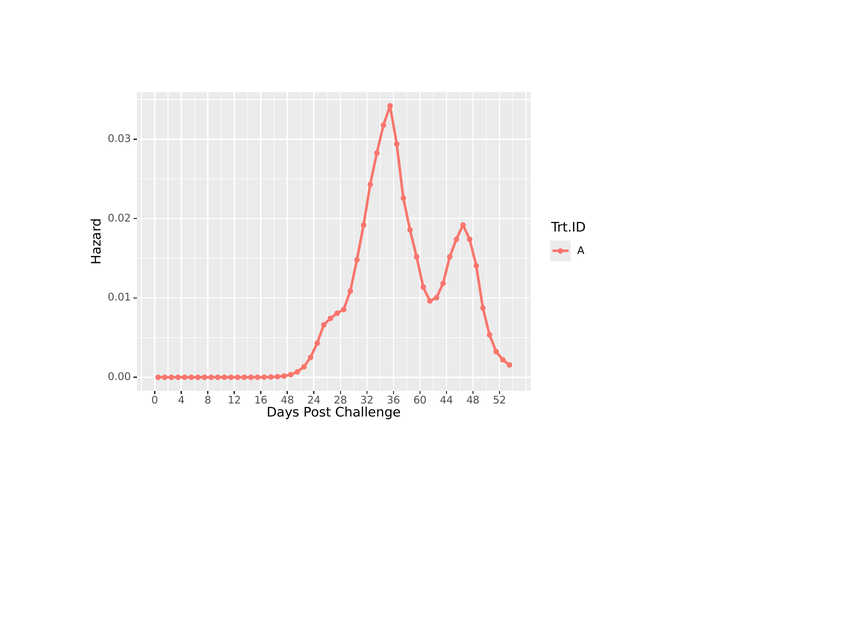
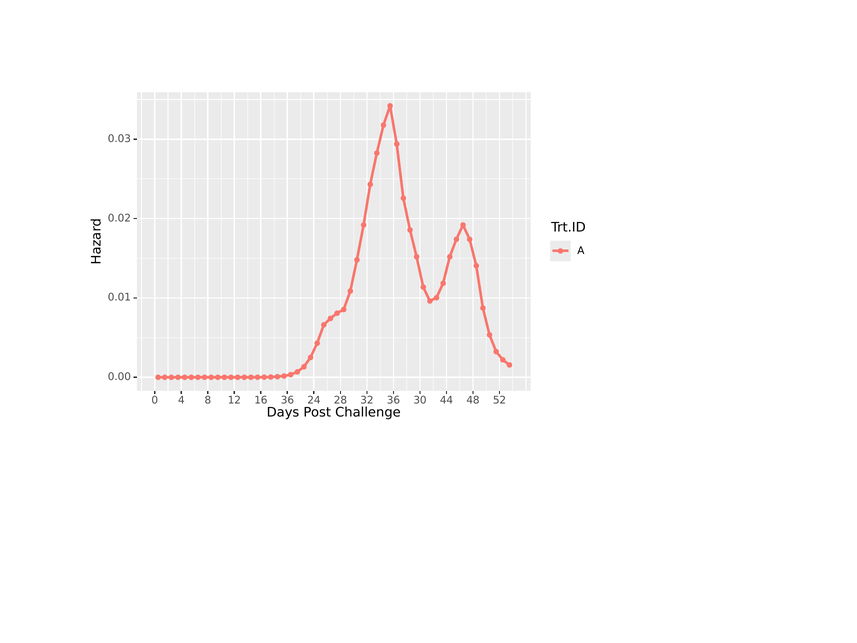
16 48: 48 -> 36
60: 60 -> 30
